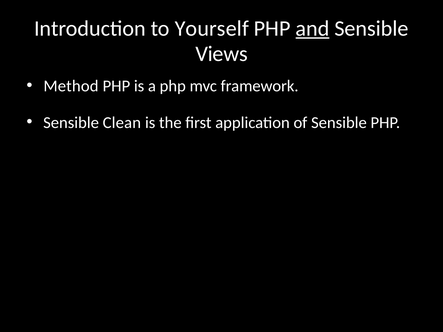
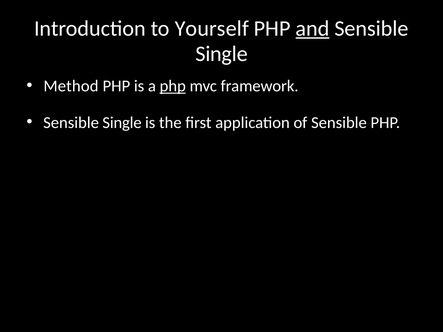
Views at (222, 54): Views -> Single
php at (173, 86) underline: none -> present
Clean at (122, 123): Clean -> Single
